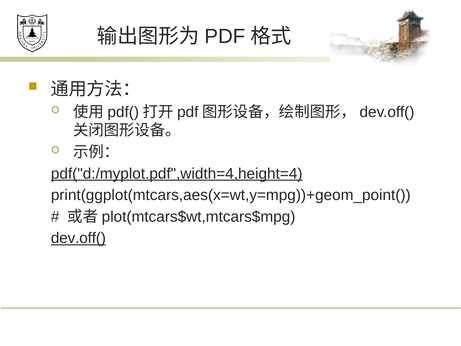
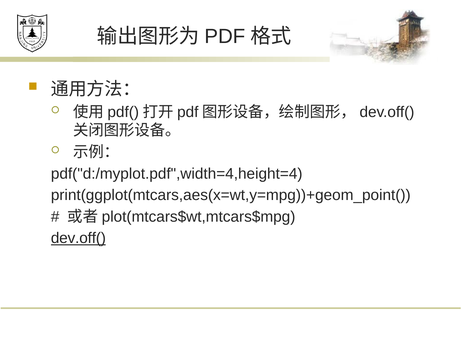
pdf("d:/myplot.pdf",width=4,height=4 underline: present -> none
